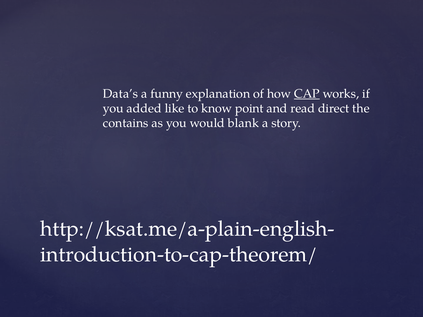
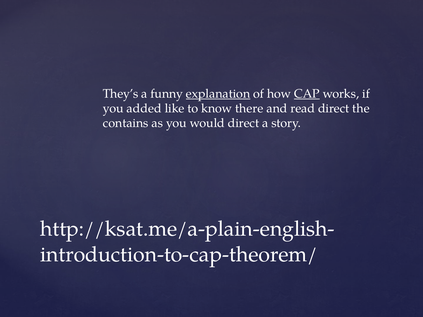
Data’s: Data’s -> They’s
explanation underline: none -> present
point: point -> there
would blank: blank -> direct
